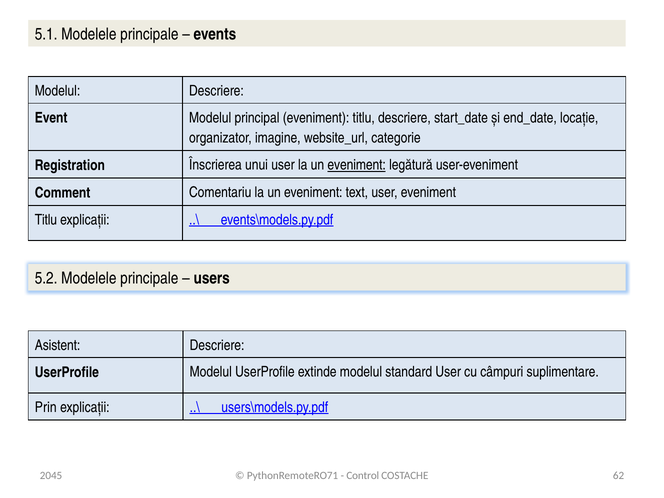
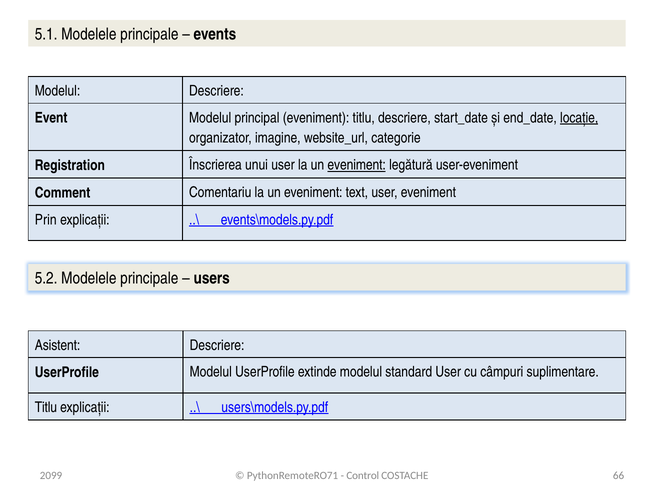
locație underline: none -> present
Titlu at (46, 220): Titlu -> Prin
Prin at (46, 408): Prin -> Titlu
62: 62 -> 66
2045: 2045 -> 2099
